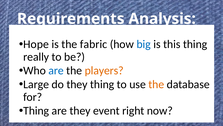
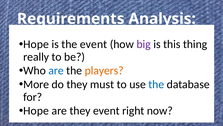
the fabric: fabric -> event
big colour: blue -> purple
Large: Large -> More
they thing: thing -> must
the at (156, 84) colour: orange -> blue
Thing at (36, 110): Thing -> Hope
